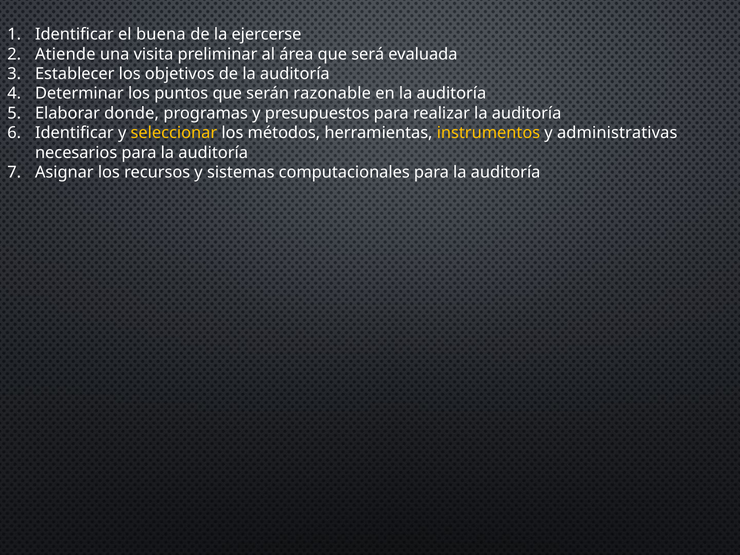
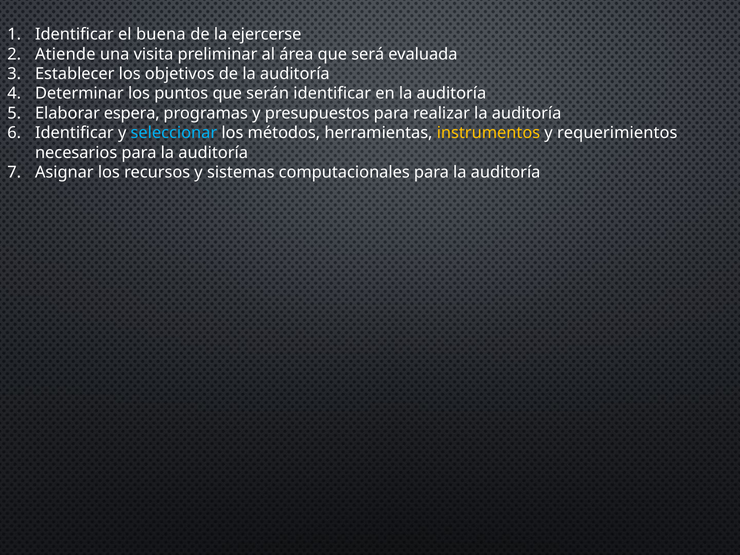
serán razonable: razonable -> identificar
donde: donde -> espera
seleccionar colour: yellow -> light blue
administrativas: administrativas -> requerimientos
